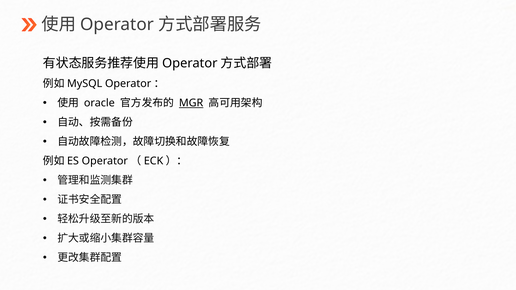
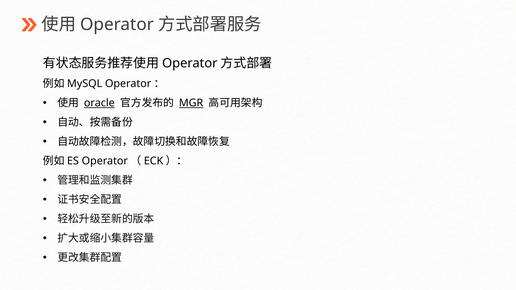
oracle underline: none -> present
